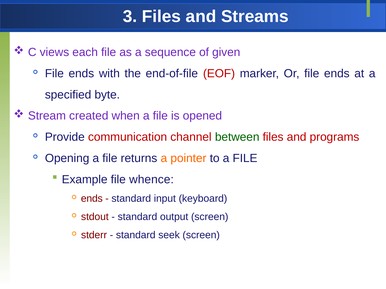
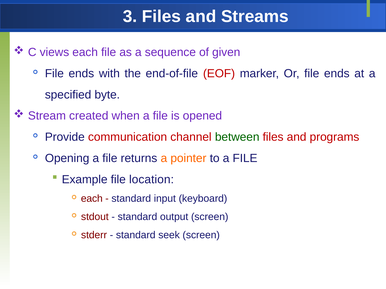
whence: whence -> location
ends at (92, 199): ends -> each
